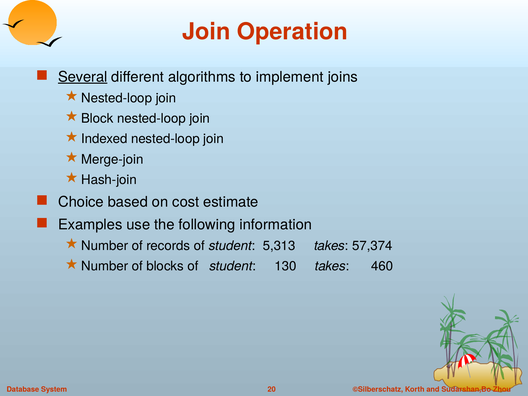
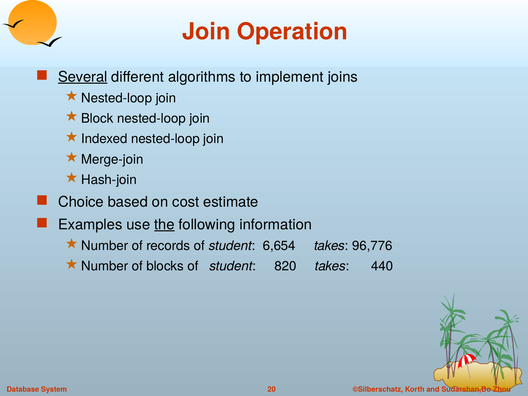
the underline: none -> present
5,313: 5,313 -> 6,654
57,374: 57,374 -> 96,776
130: 130 -> 820
460: 460 -> 440
